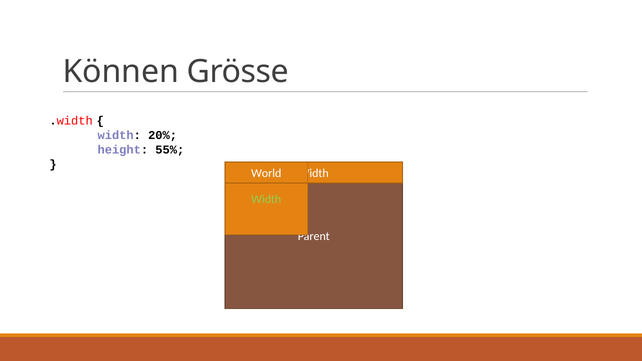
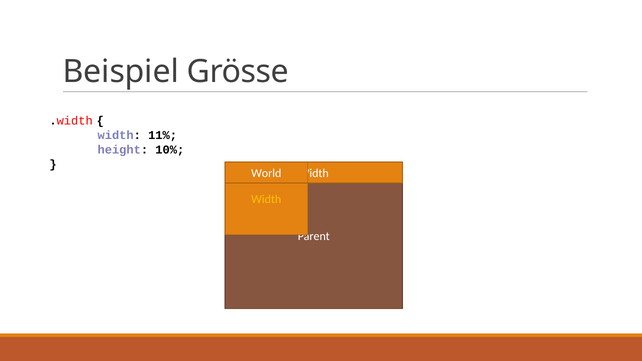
Können: Können -> Beispiel
20%: 20% -> 11%
55%: 55% -> 10%
Width at (266, 199) colour: light green -> yellow
